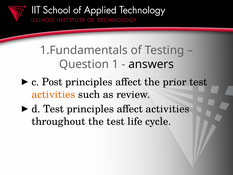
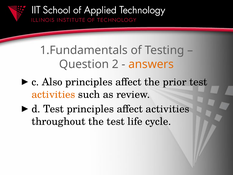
1: 1 -> 2
answers colour: black -> orange
Post: Post -> Also
